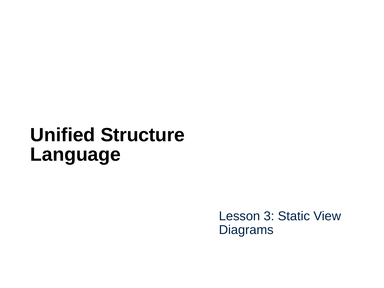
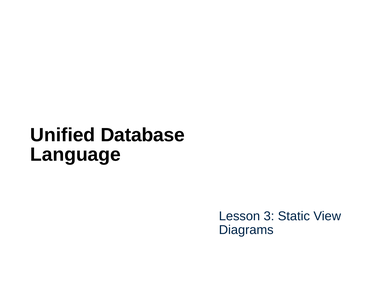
Structure: Structure -> Database
